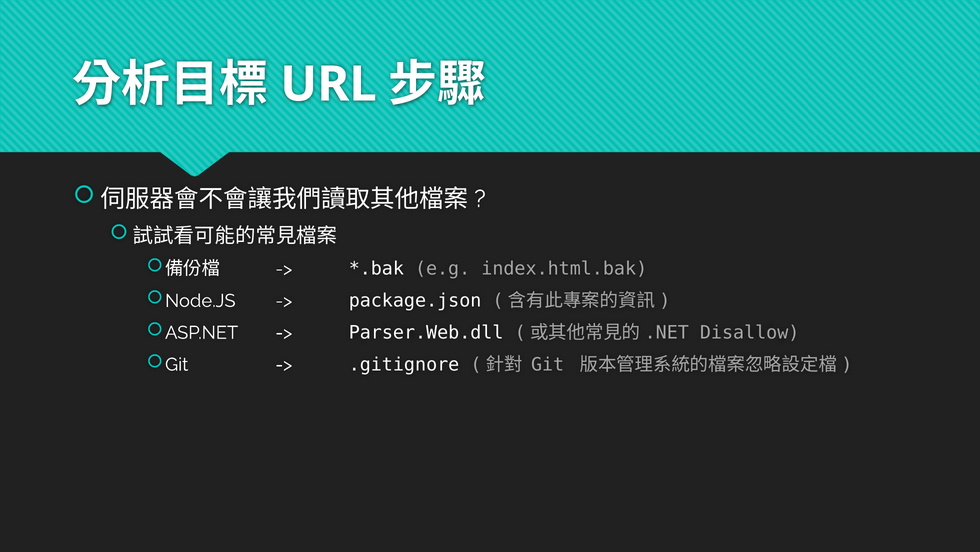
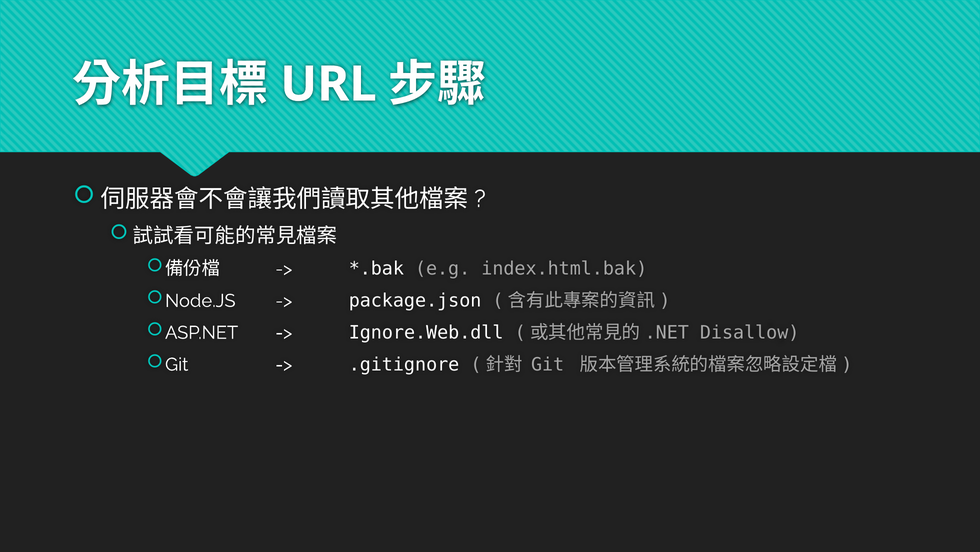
Parser.Web.dll: Parser.Web.dll -> Ignore.Web.dll
